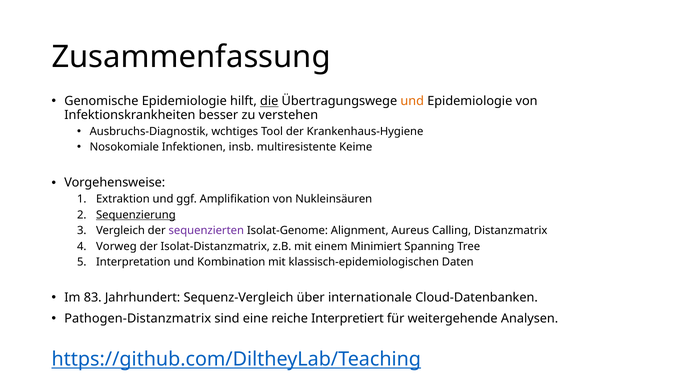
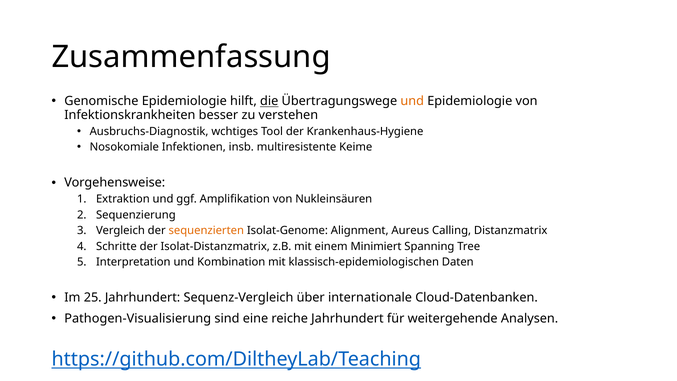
Sequenzierung underline: present -> none
sequenzierten colour: purple -> orange
Vorweg: Vorweg -> Schritte
83: 83 -> 25
Pathogen-Distanzmatrix: Pathogen-Distanzmatrix -> Pathogen-Visualisierung
reiche Interpretiert: Interpretiert -> Jahrhundert
